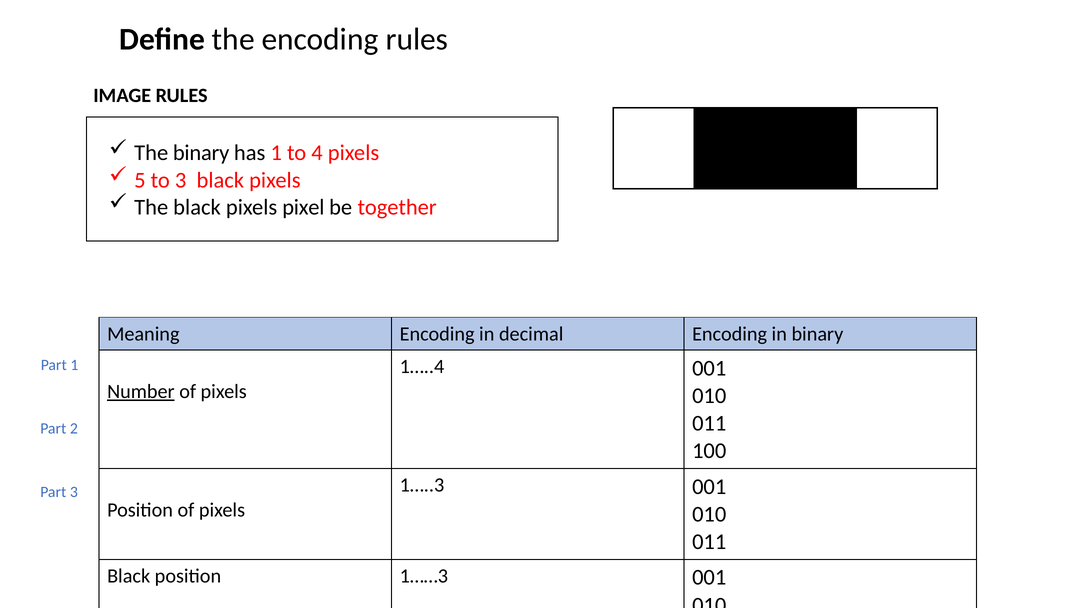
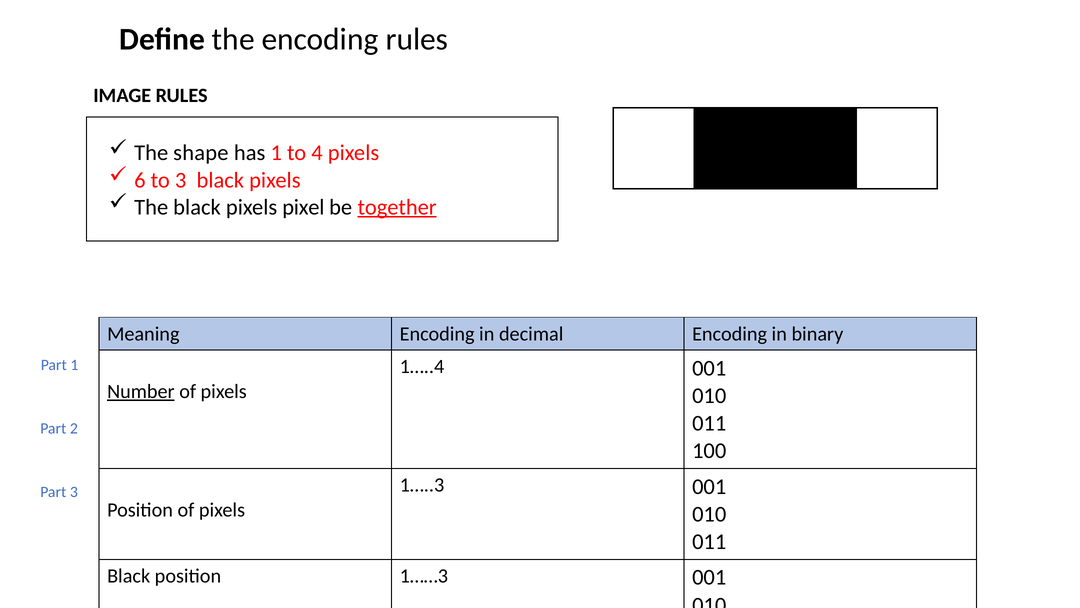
The binary: binary -> shape
5: 5 -> 6
together underline: none -> present
